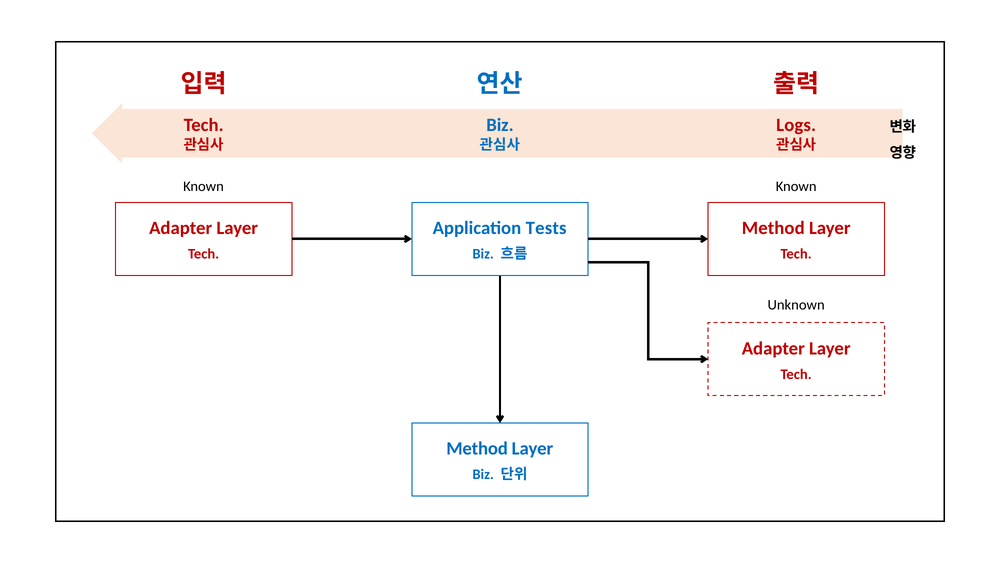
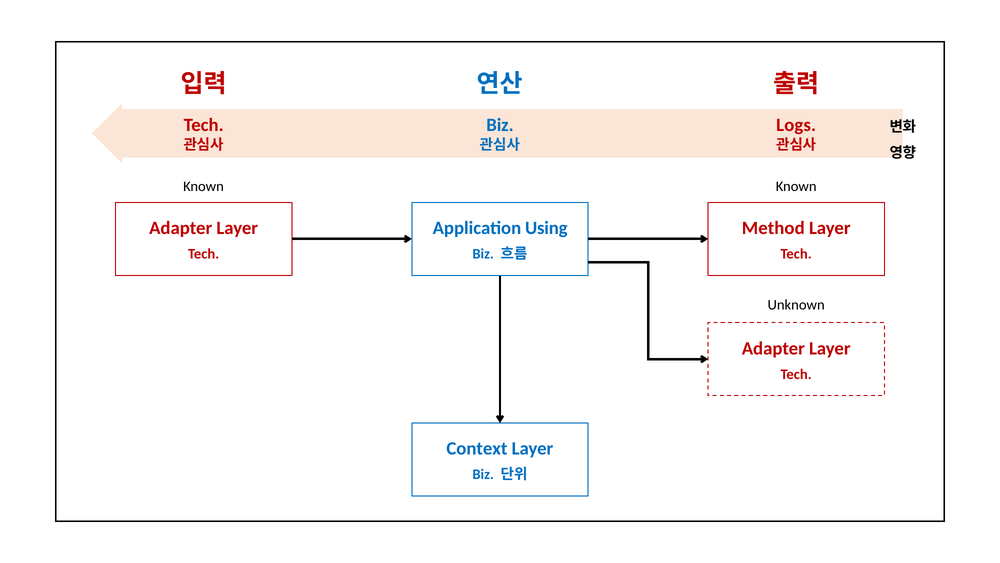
Tests: Tests -> Using
Method at (477, 448): Method -> Context
